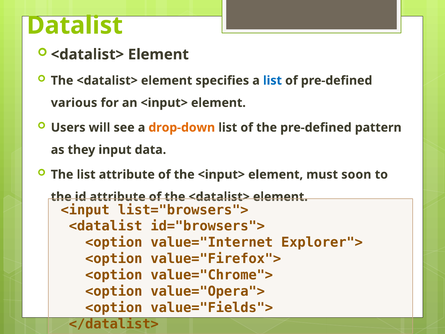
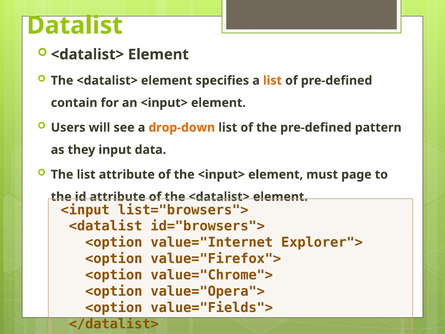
list at (272, 80) colour: blue -> orange
various: various -> contain
soon: soon -> page
